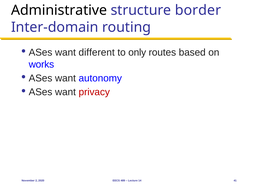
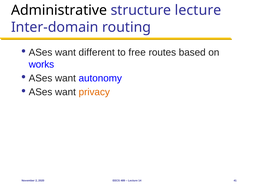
structure border: border -> lecture
only: only -> free
privacy colour: red -> orange
